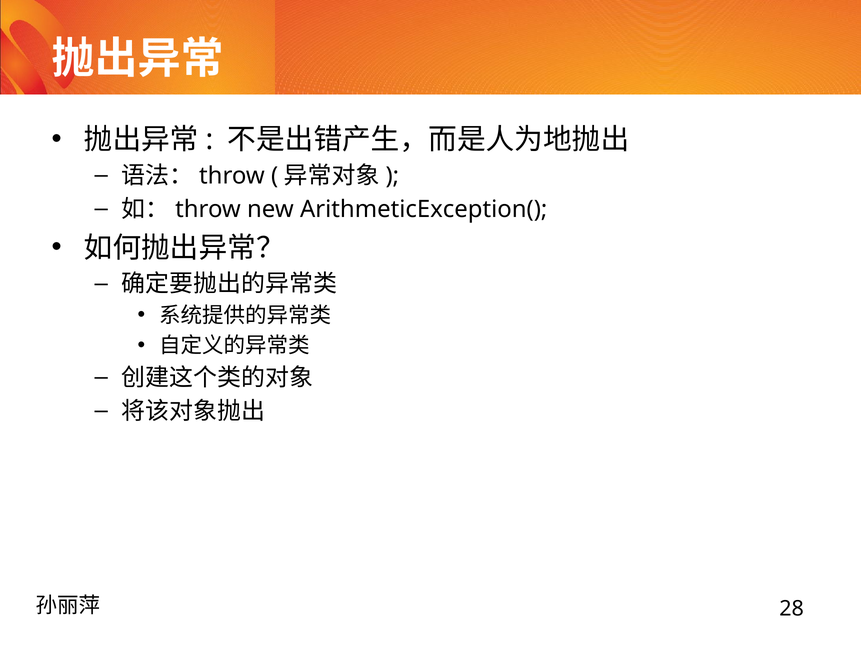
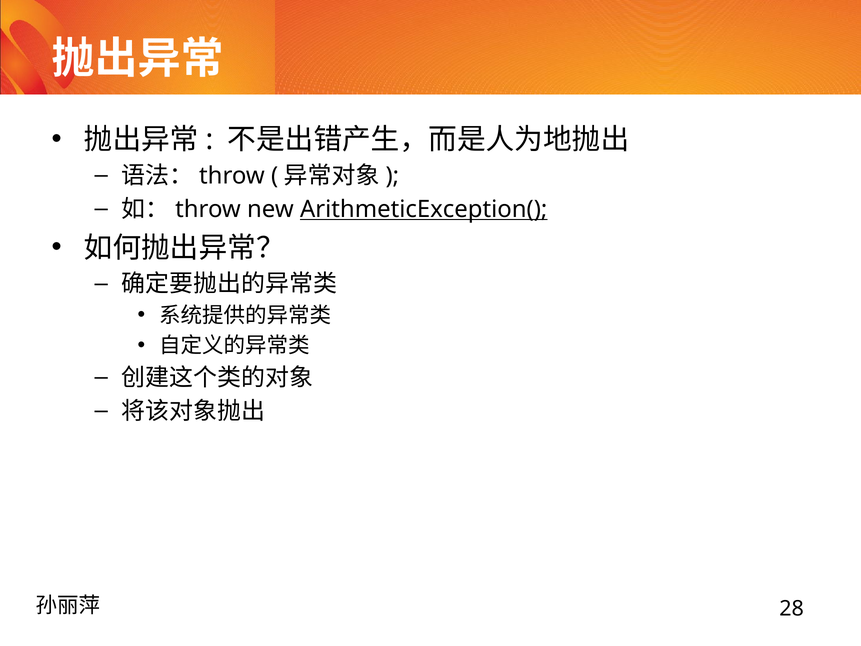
ArithmeticException( underline: none -> present
